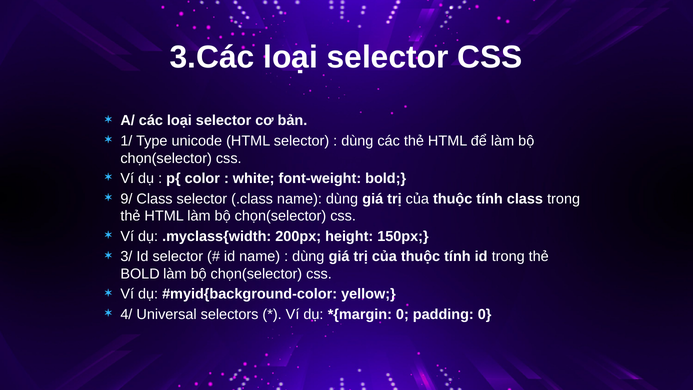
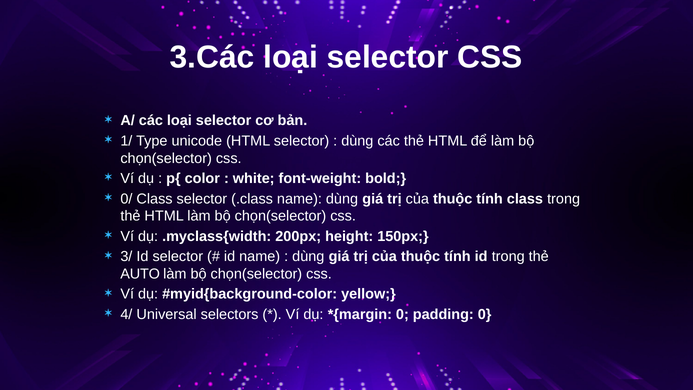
9/: 9/ -> 0/
BOLD at (140, 274): BOLD -> AUTO
